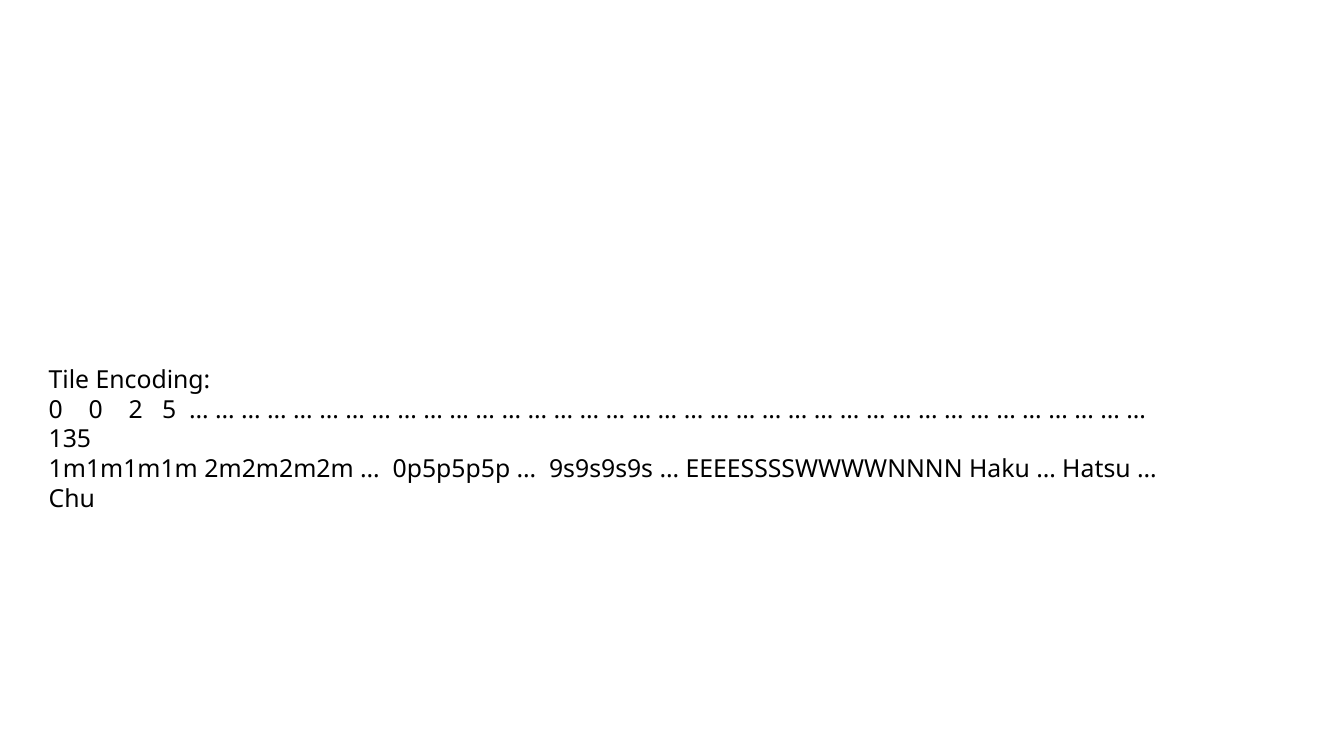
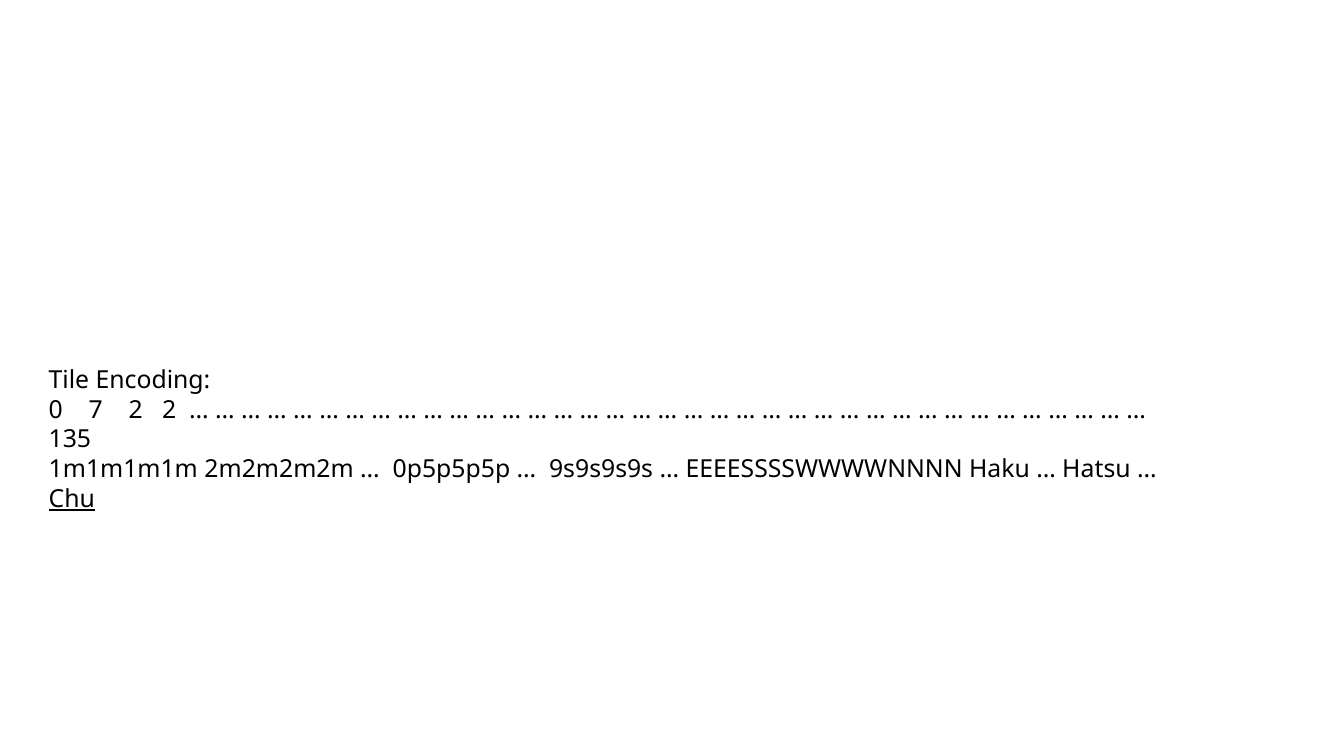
0 0: 0 -> 7
2 5: 5 -> 2
Chu underline: none -> present
